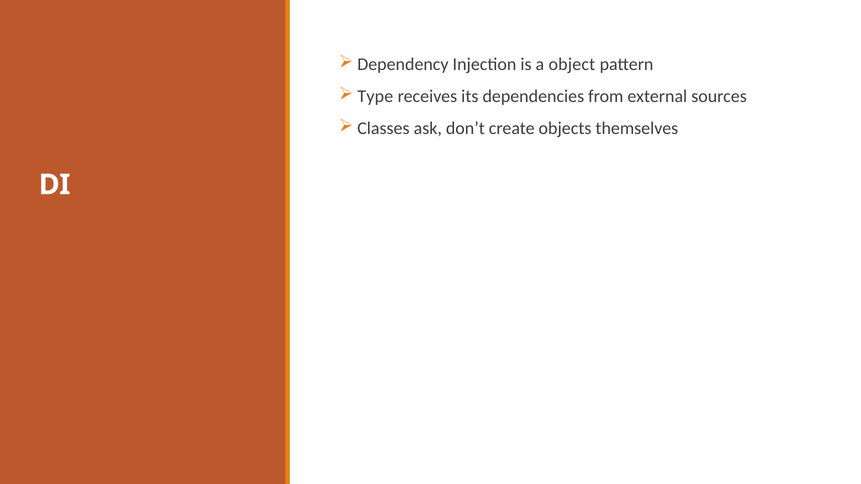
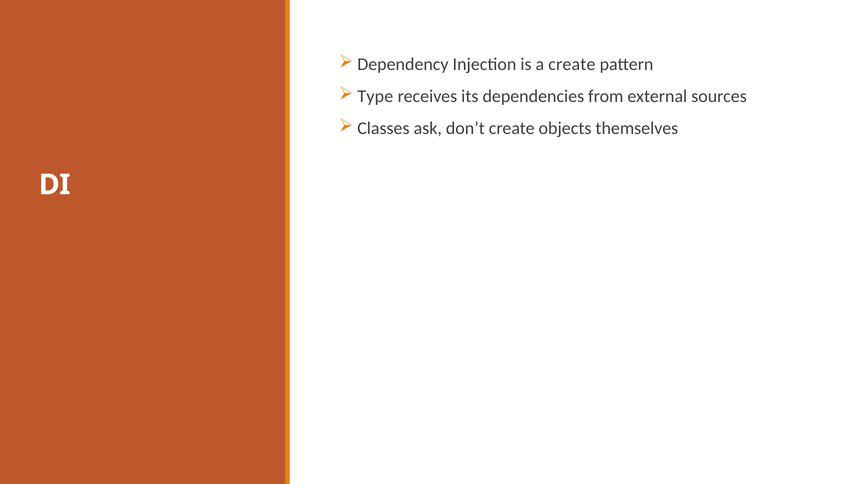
a object: object -> create
